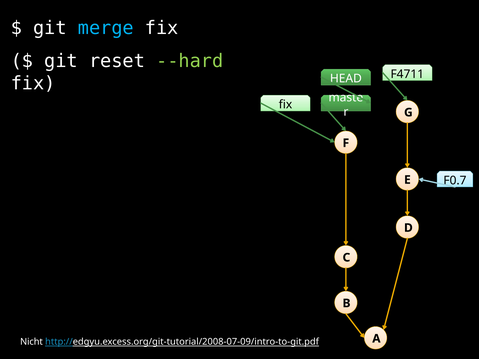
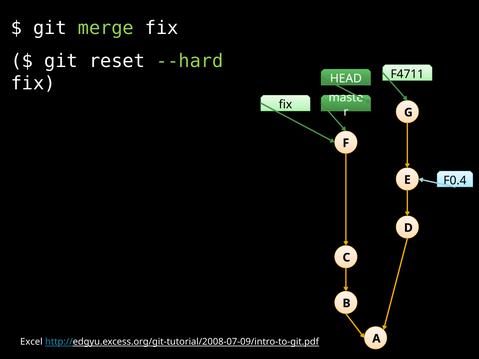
merge colour: light blue -> light green
F0.7: F0.7 -> F0.4
Nicht: Nicht -> Excel
